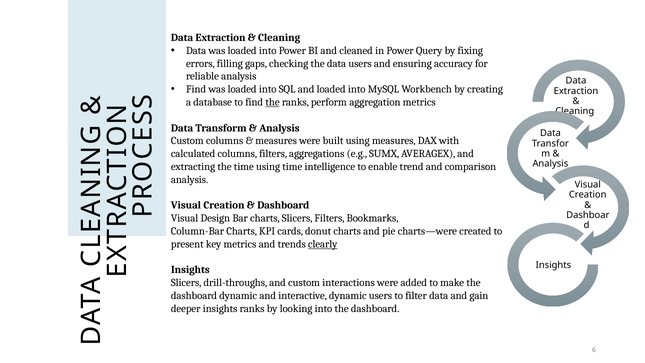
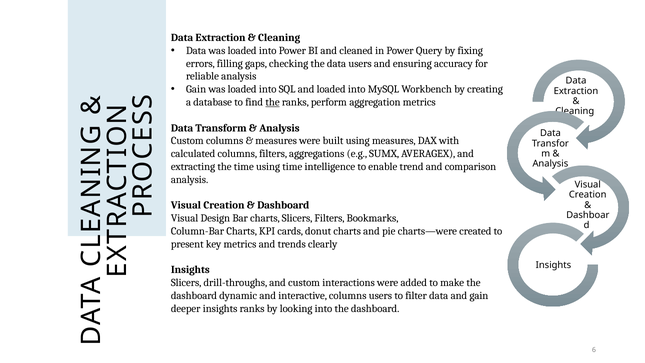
Find at (196, 89): Find -> Gain
clearly underline: present -> none
interactive dynamic: dynamic -> columns
